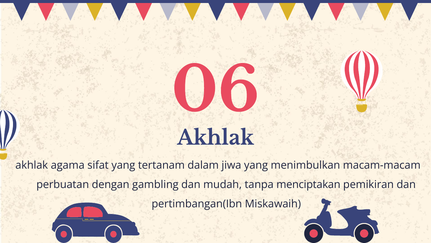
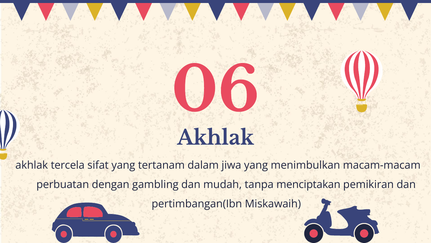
agama: agama -> tercela
